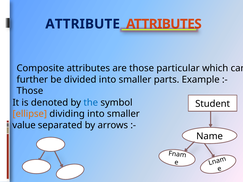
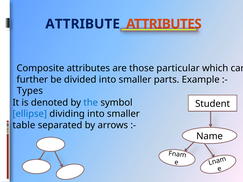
Those at (30, 91): Those -> Types
ellipse colour: orange -> blue
value: value -> table
